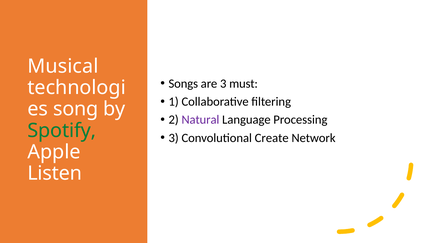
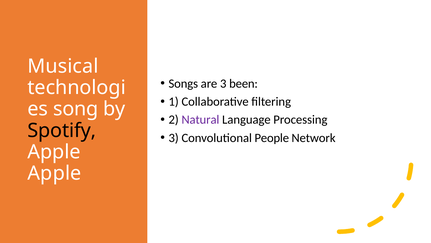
must: must -> been
Spotify colour: green -> black
Create: Create -> People
Listen at (55, 173): Listen -> Apple
